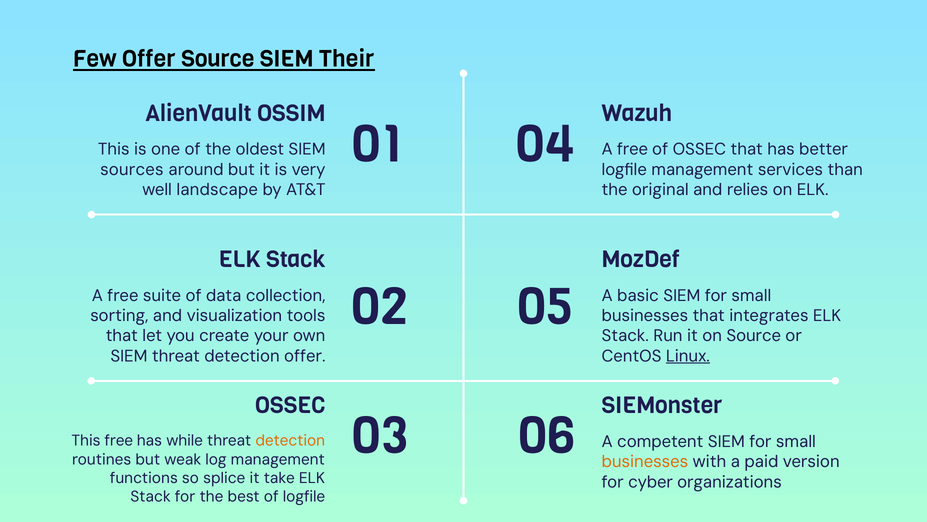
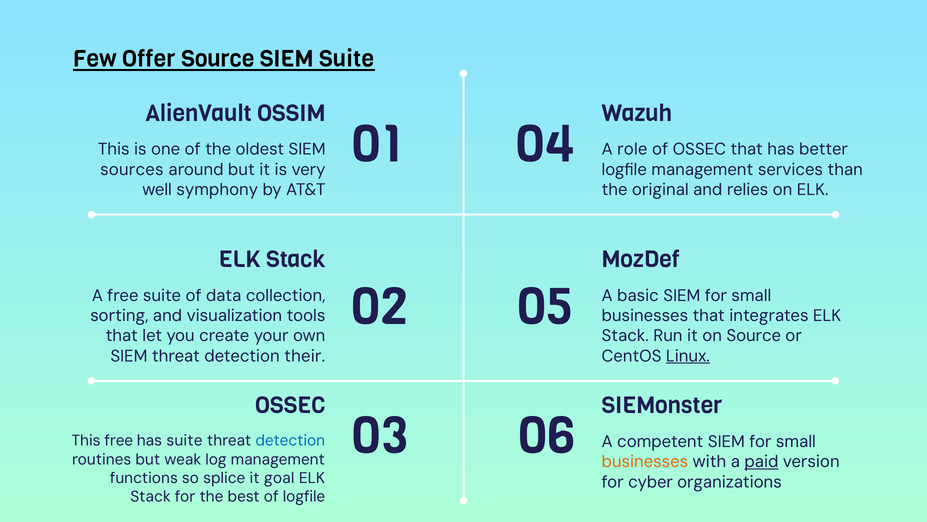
SIEM Their: Their -> Suite
free at (632, 149): free -> role
landscape: landscape -> symphony
detection offer: offer -> their
has while: while -> suite
detection at (290, 440) colour: orange -> blue
paid underline: none -> present
take: take -> goal
